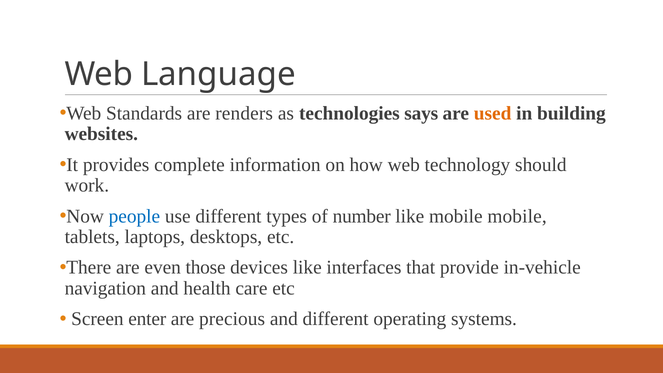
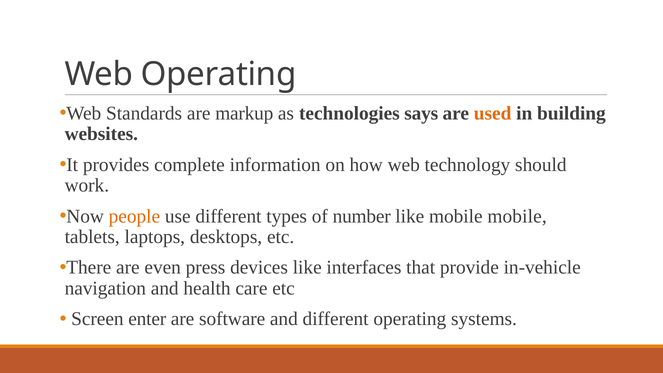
Web Language: Language -> Operating
renders: renders -> markup
people colour: blue -> orange
those: those -> press
precious: precious -> software
